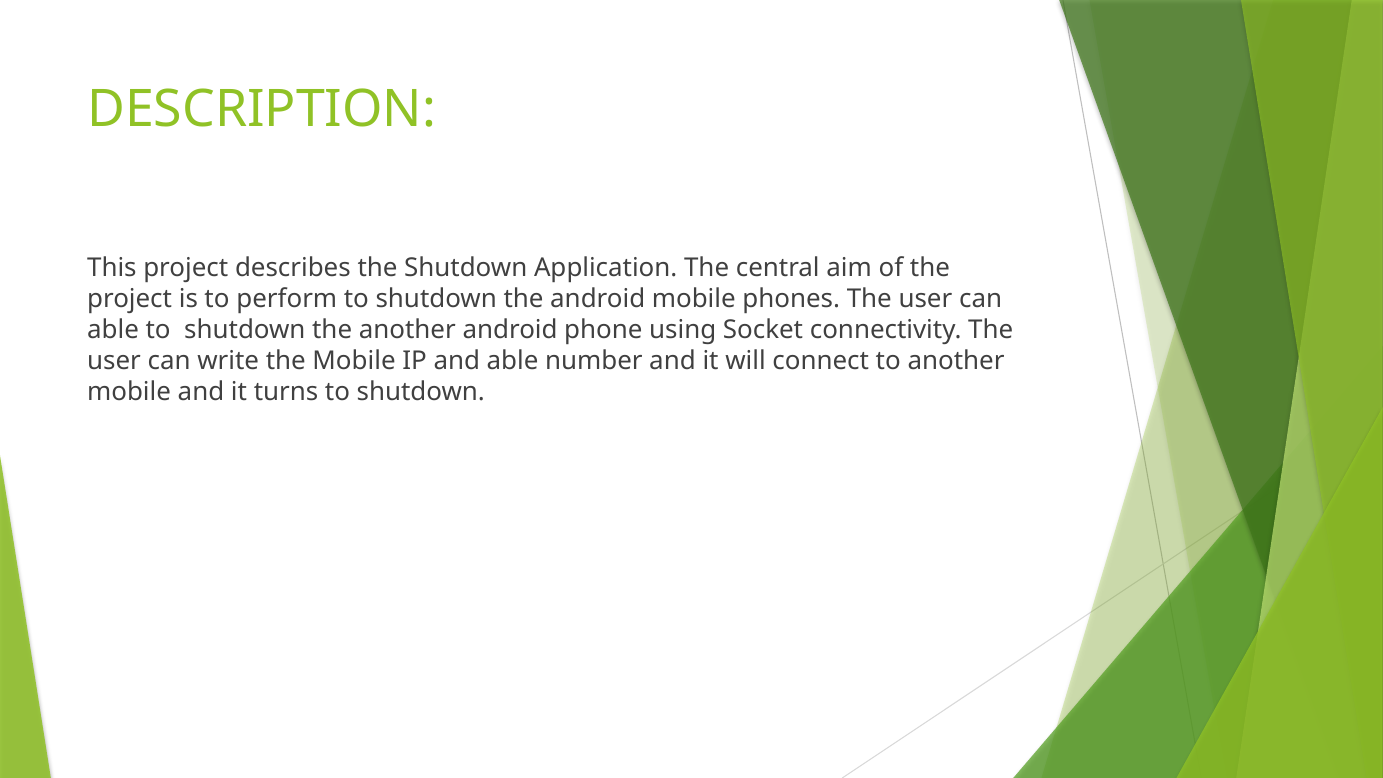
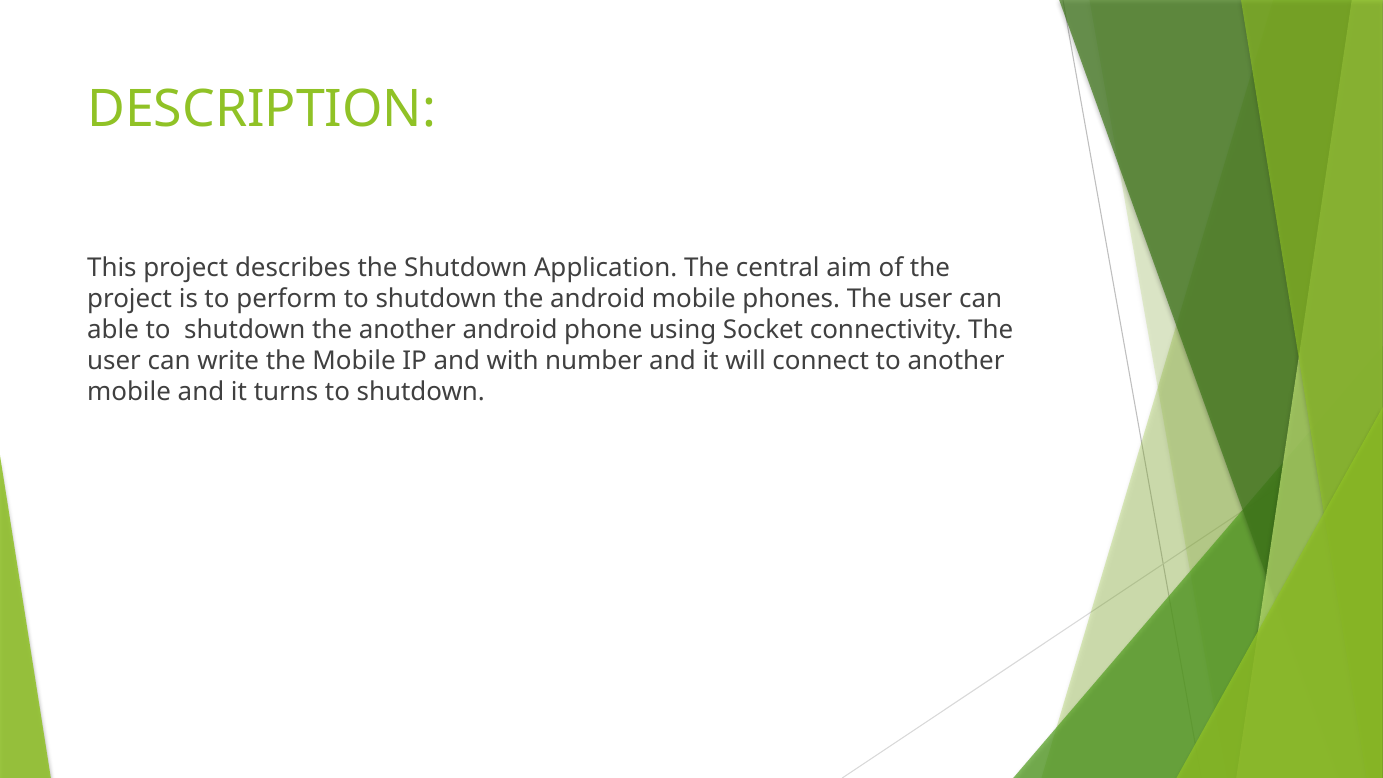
and able: able -> with
